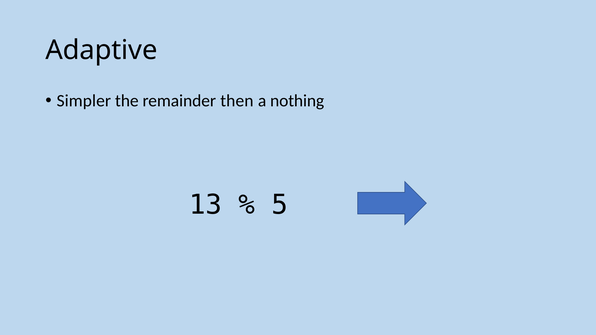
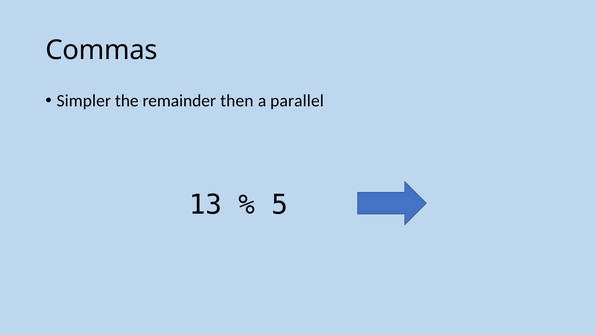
Adaptive: Adaptive -> Commas
nothing: nothing -> parallel
